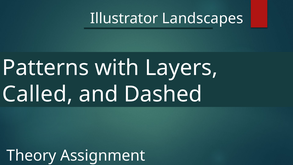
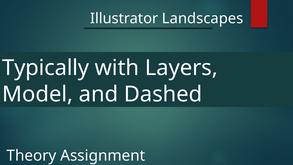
Patterns: Patterns -> Typically
Called: Called -> Model
